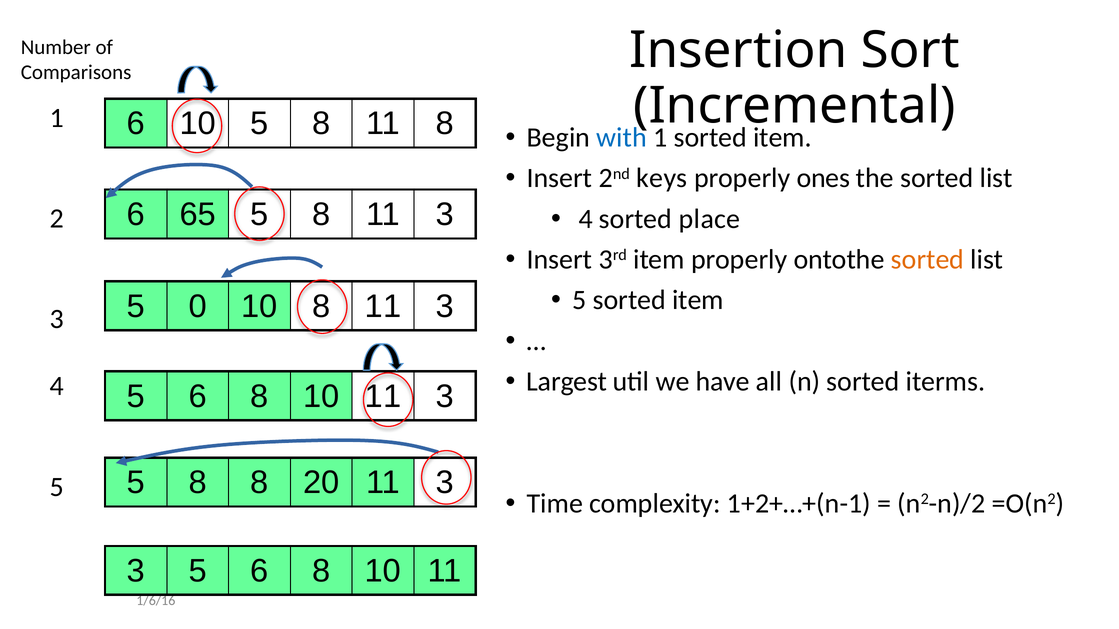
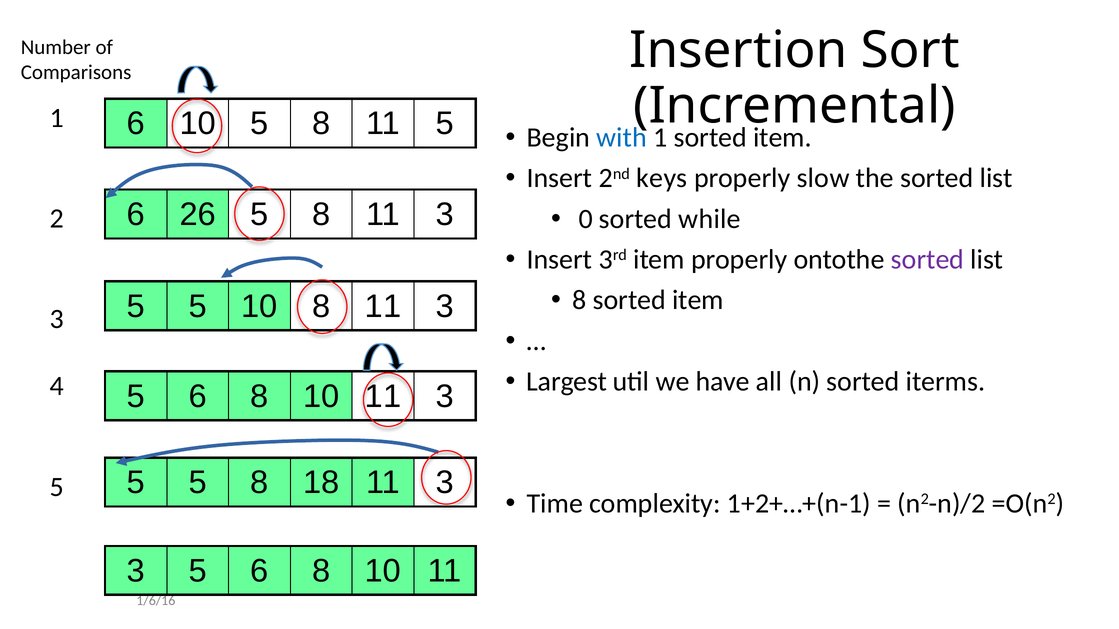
11 8: 8 -> 5
ones: ones -> slow
65: 65 -> 26
4 at (586, 219): 4 -> 0
place: place -> while
sorted at (928, 260) colour: orange -> purple
5 at (579, 300): 5 -> 8
0 at (198, 307): 0 -> 5
8 at (198, 483): 8 -> 5
20: 20 -> 18
